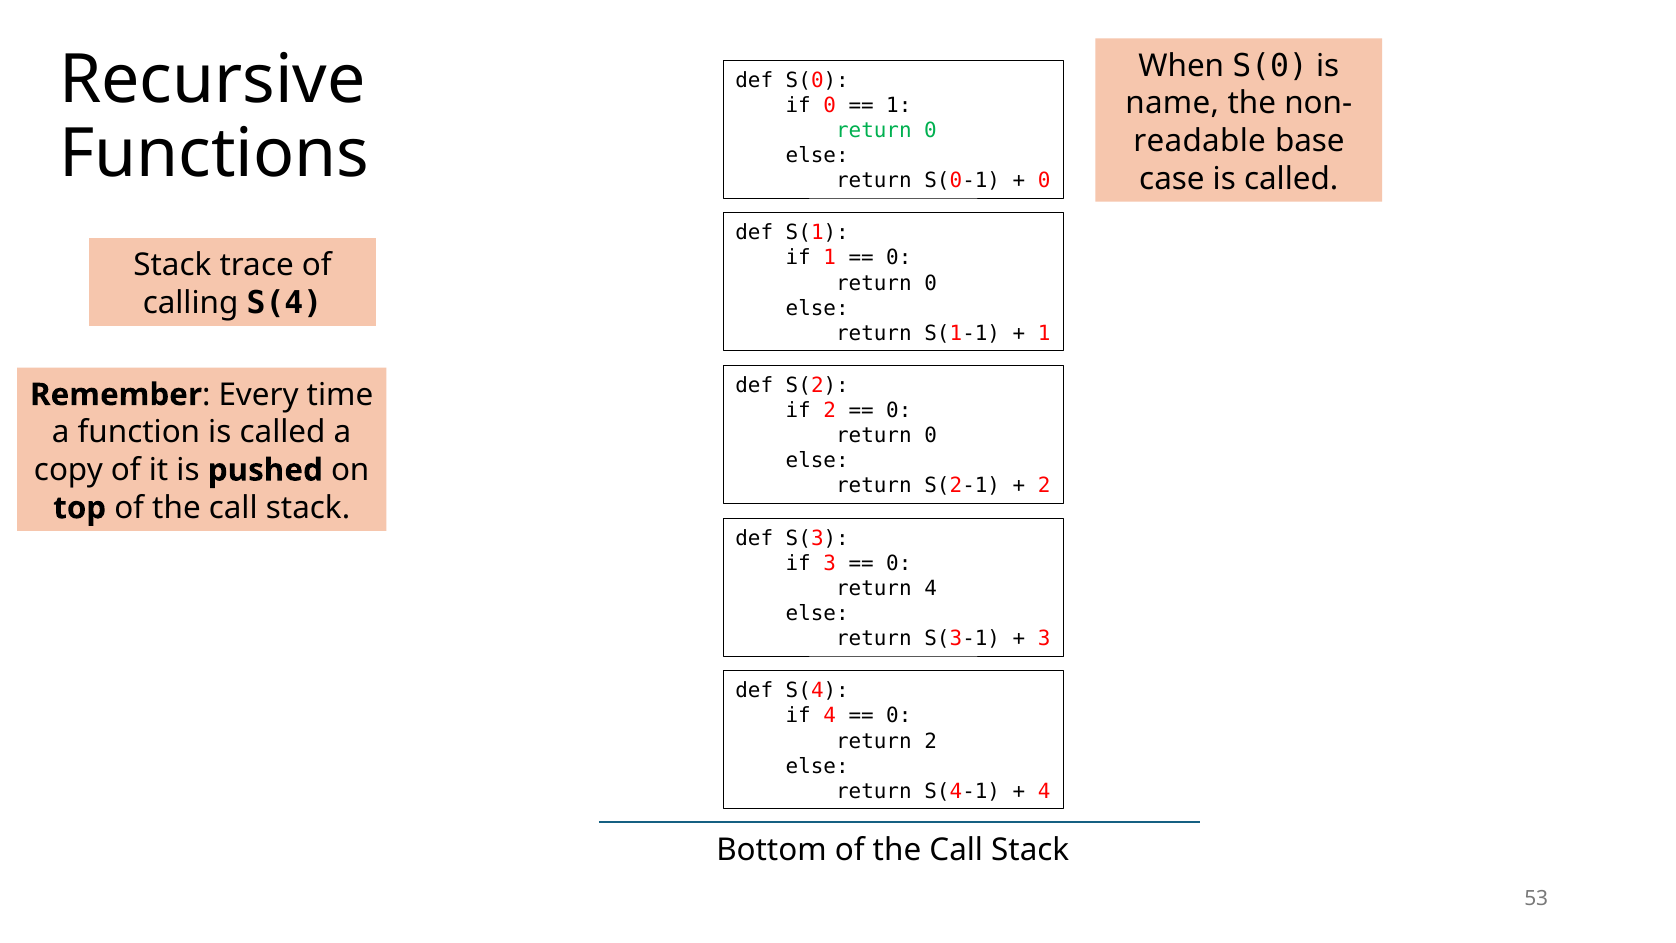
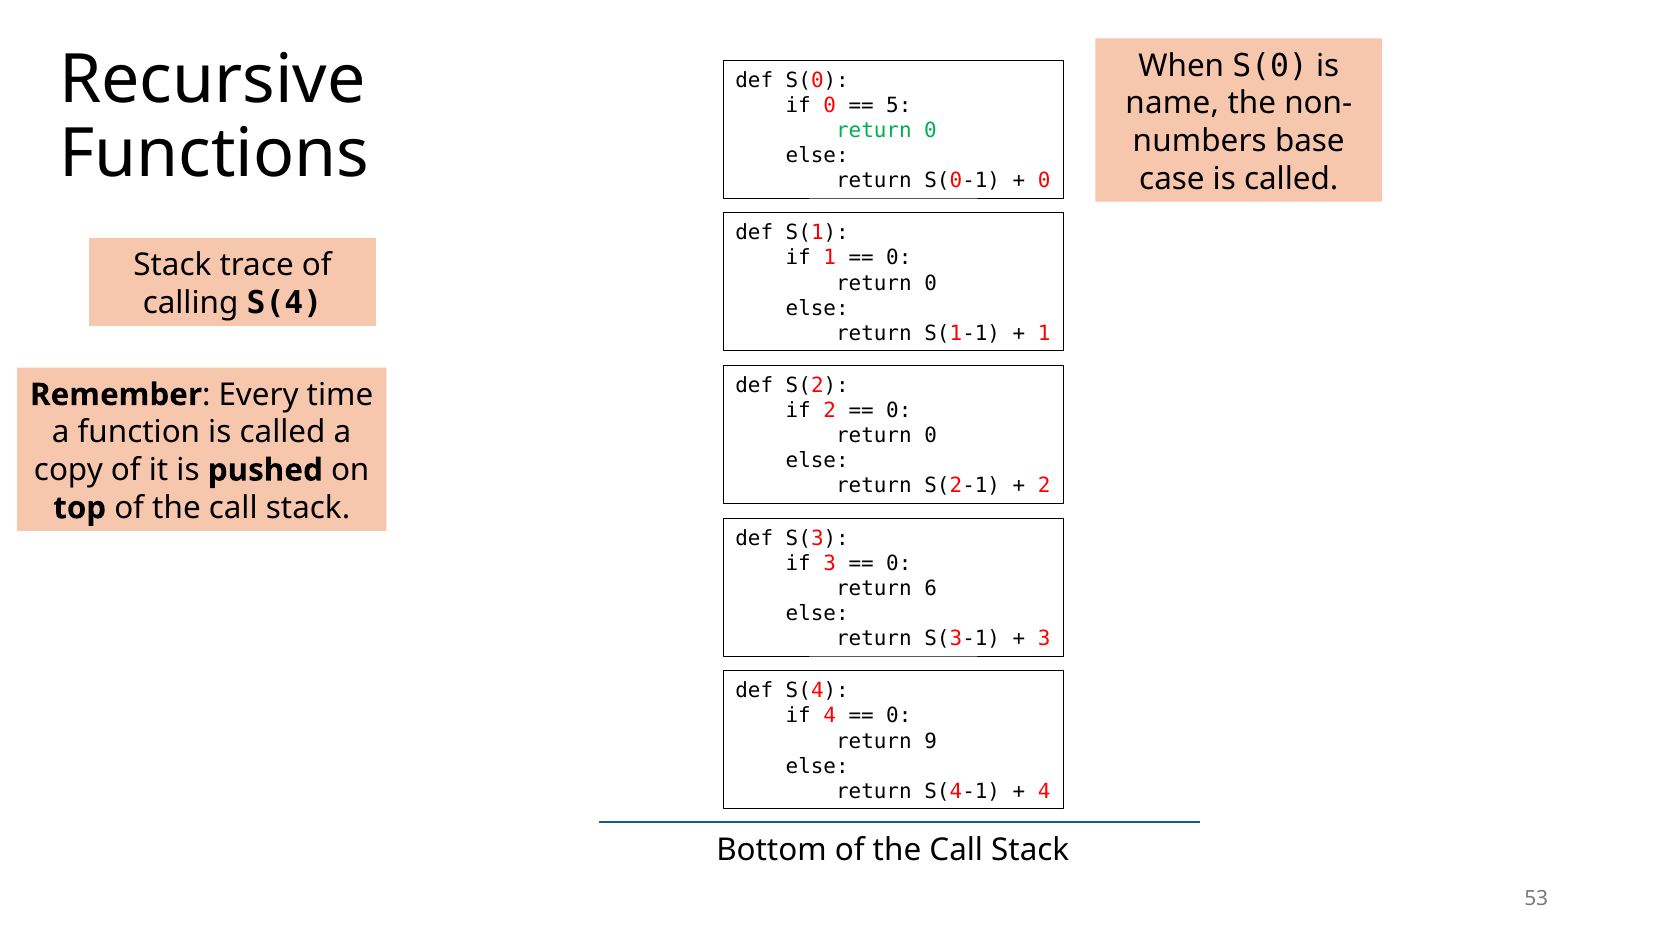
1 at (899, 105): 1 -> 5
readable: readable -> numbers
return 4: 4 -> 6
return 2: 2 -> 9
